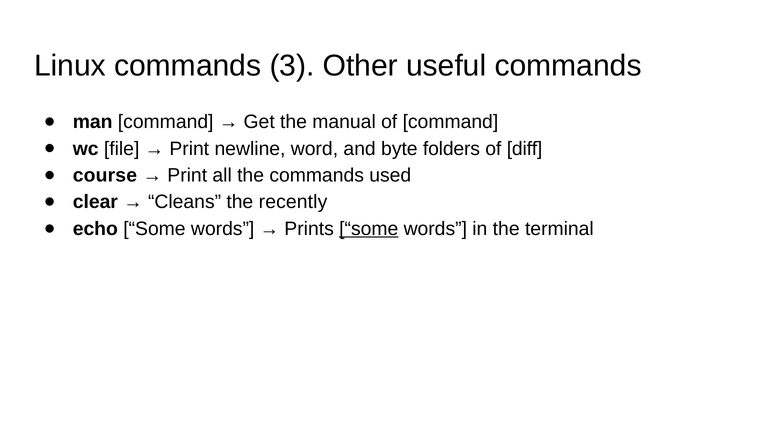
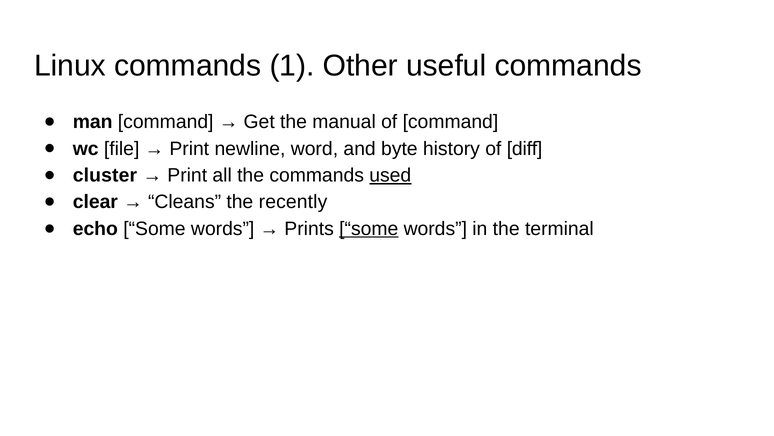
3: 3 -> 1
folders: folders -> history
course: course -> cluster
used underline: none -> present
